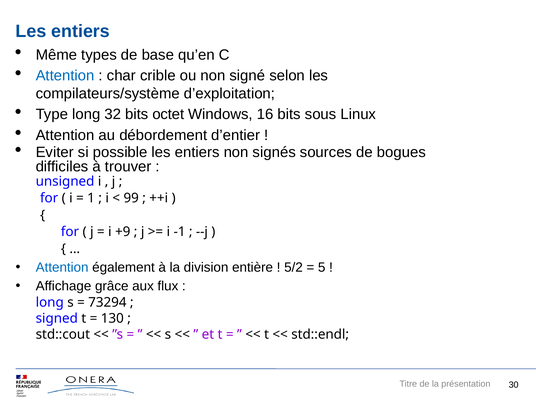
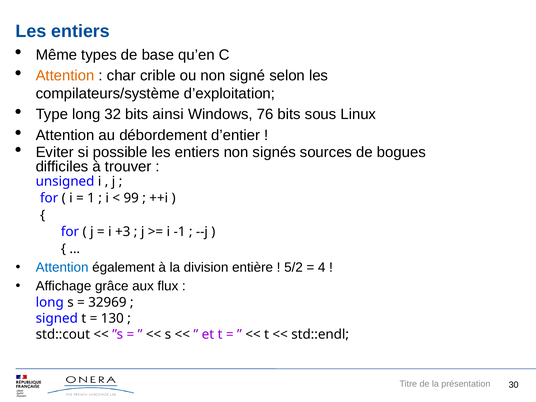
Attention at (65, 76) colour: blue -> orange
octet: octet -> ainsi
16: 16 -> 76
+9: +9 -> +3
5: 5 -> 4
73294: 73294 -> 32969
